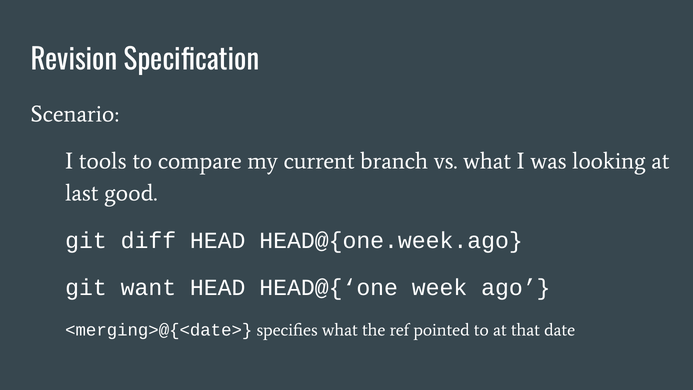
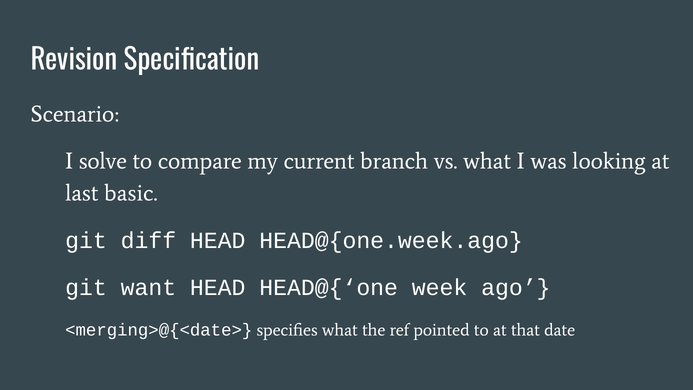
tools: tools -> solve
good: good -> basic
